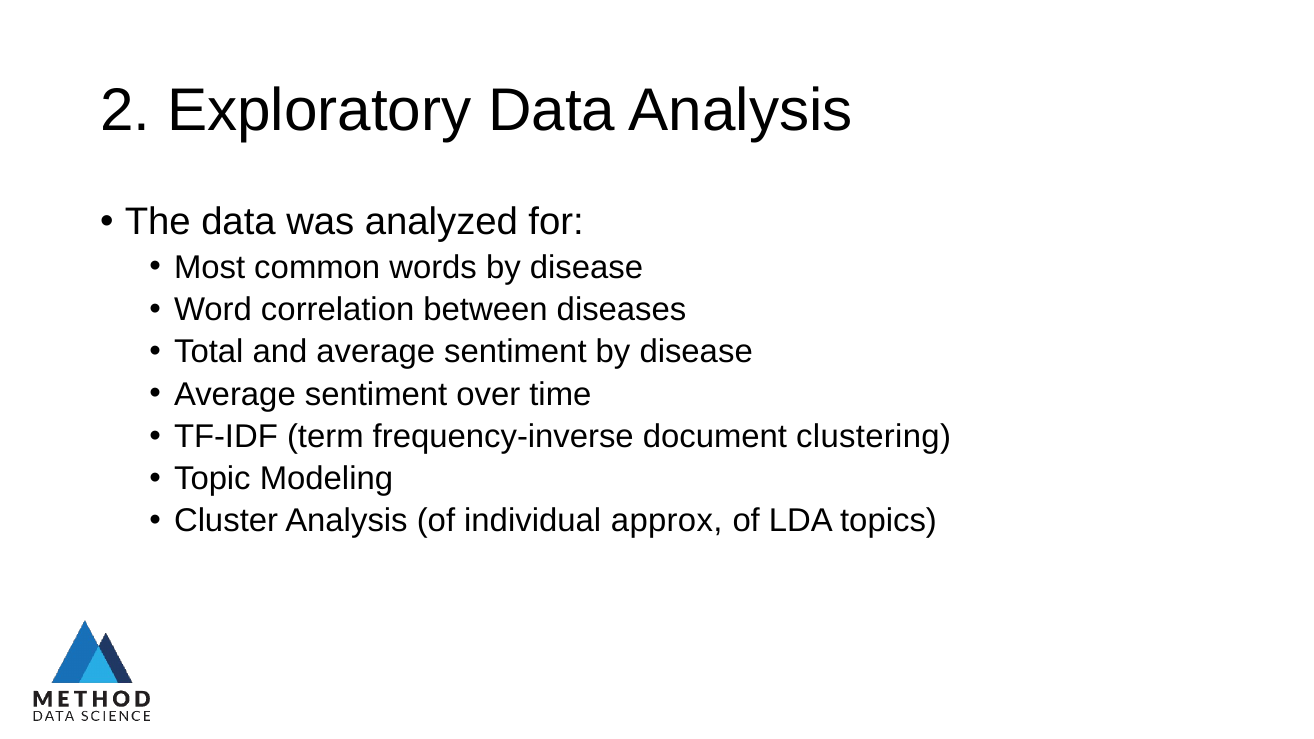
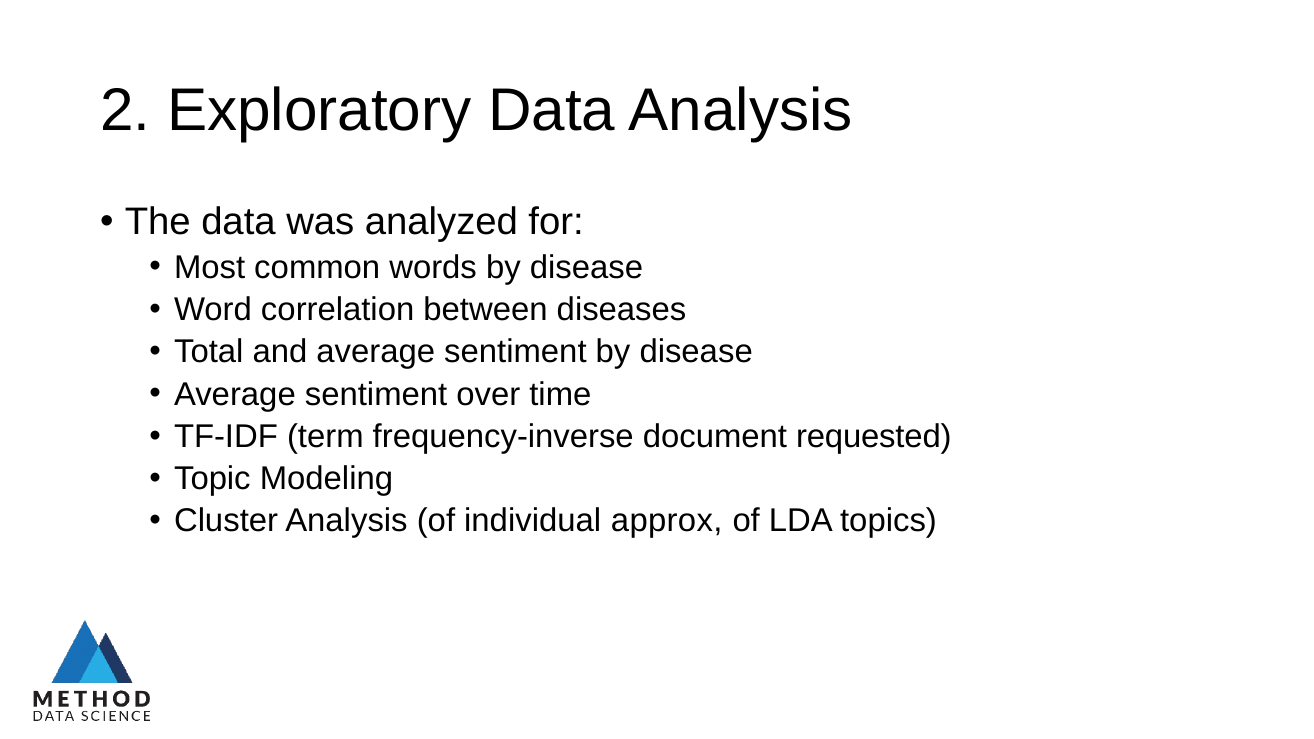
clustering: clustering -> requested
